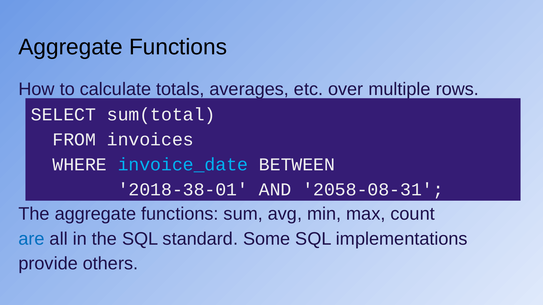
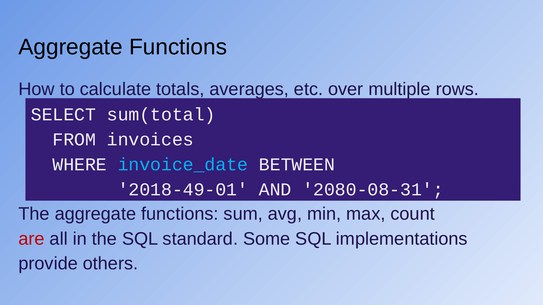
2018-38-01: 2018-38-01 -> 2018-49-01
2058-08-31: 2058-08-31 -> 2080-08-31
are colour: blue -> red
